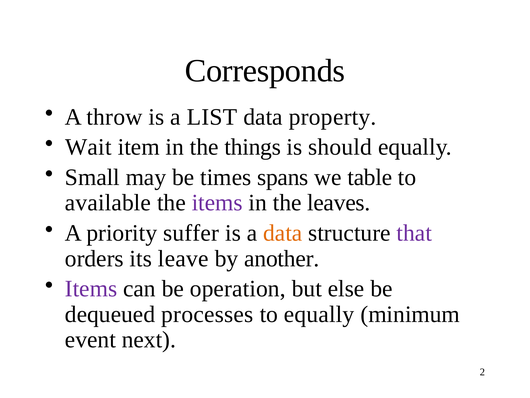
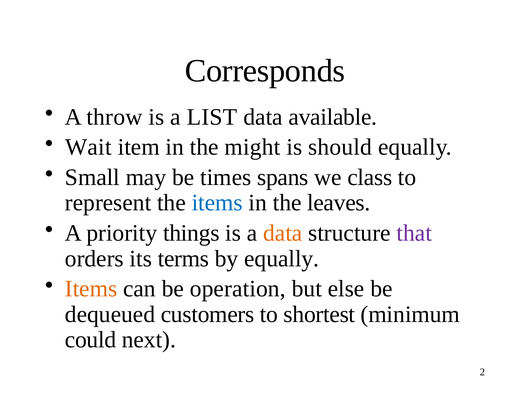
property: property -> available
things: things -> might
table: table -> class
available: available -> represent
items at (217, 203) colour: purple -> blue
suffer: suffer -> things
leave: leave -> terms
by another: another -> equally
Items at (91, 288) colour: purple -> orange
processes: processes -> customers
to equally: equally -> shortest
event: event -> could
